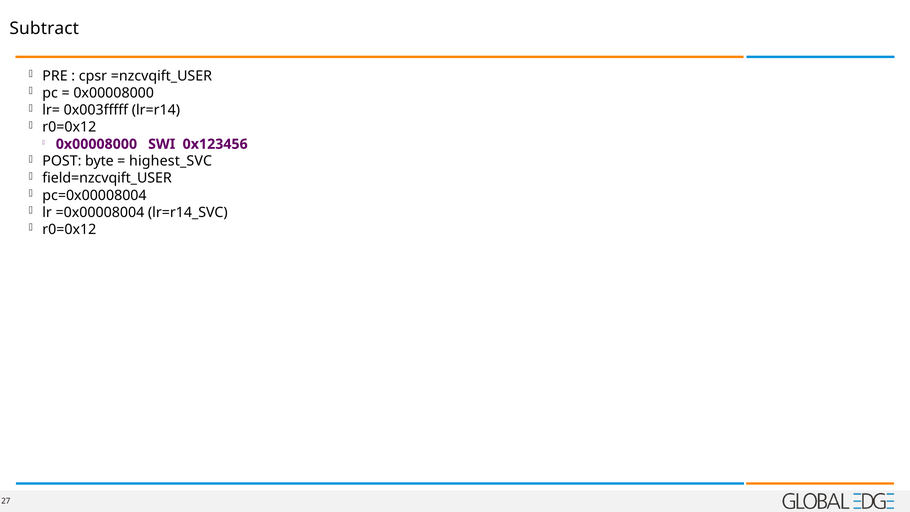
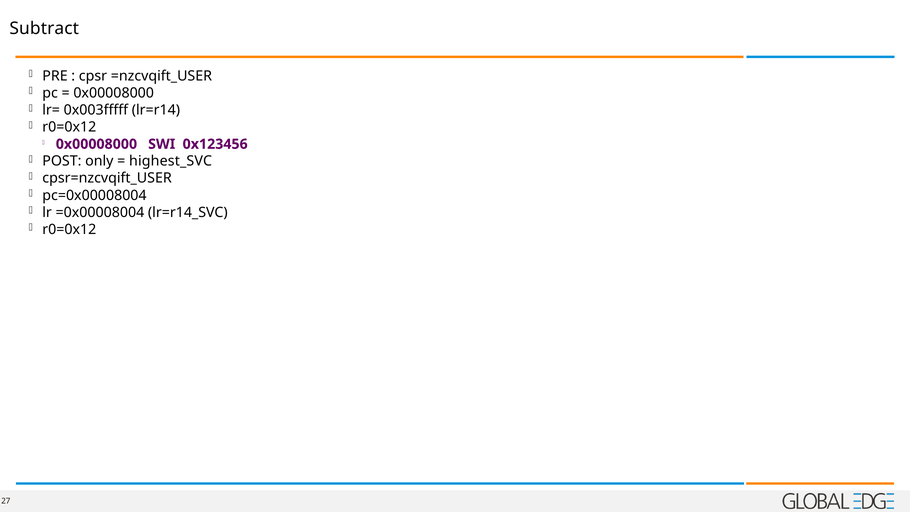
byte: byte -> only
field=nzcvqift_USER: field=nzcvqift_USER -> cpsr=nzcvqift_USER
